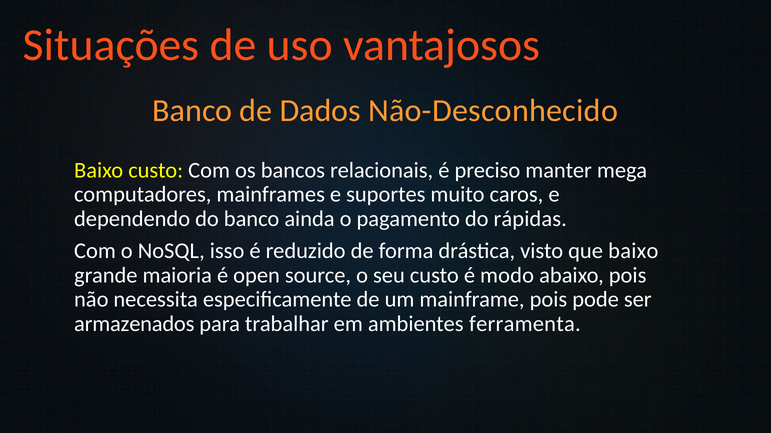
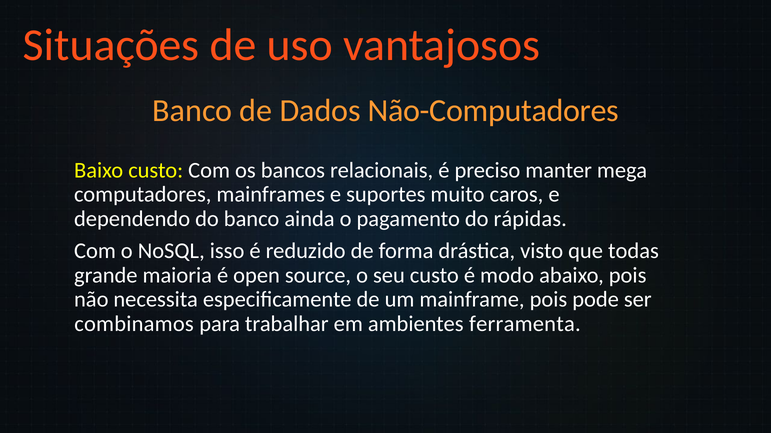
Não-Desconhecido: Não-Desconhecido -> Não-Computadores
que baixo: baixo -> todas
armazenados: armazenados -> combinamos
